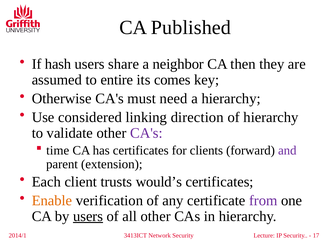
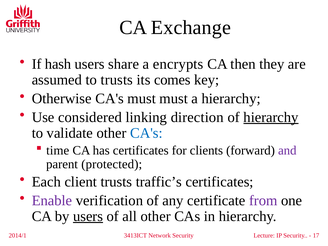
Published: Published -> Exchange
neighbor: neighbor -> encrypts
to entire: entire -> trusts
must need: need -> must
hierarchy at (271, 117) underline: none -> present
CA's at (146, 133) colour: purple -> blue
extension: extension -> protected
would’s: would’s -> traffic’s
Enable colour: orange -> purple
